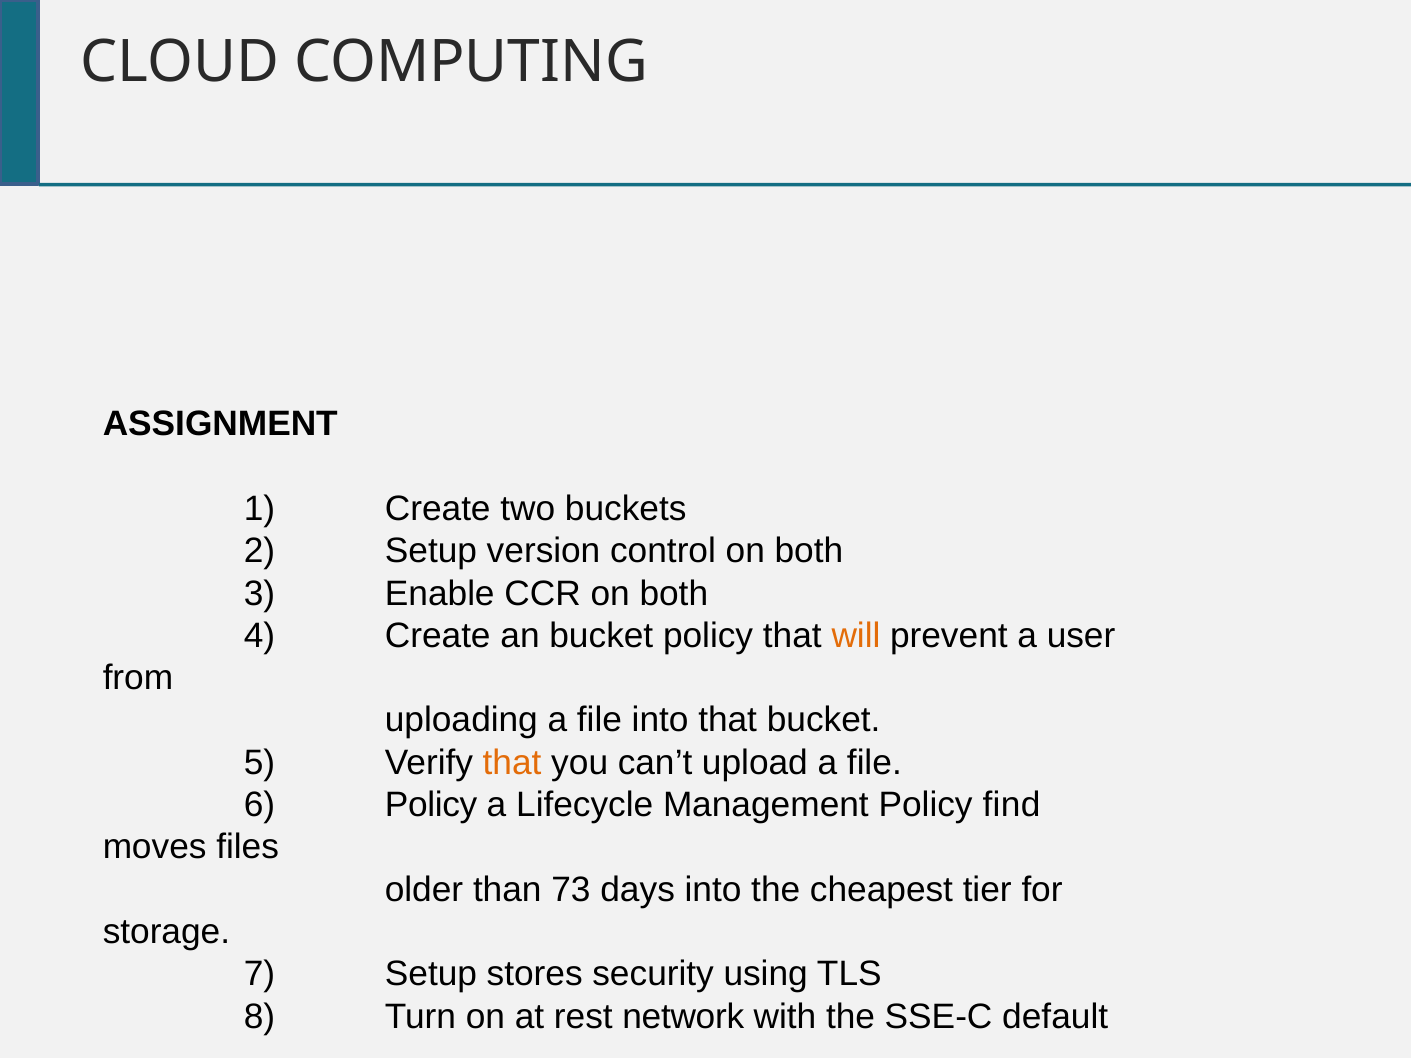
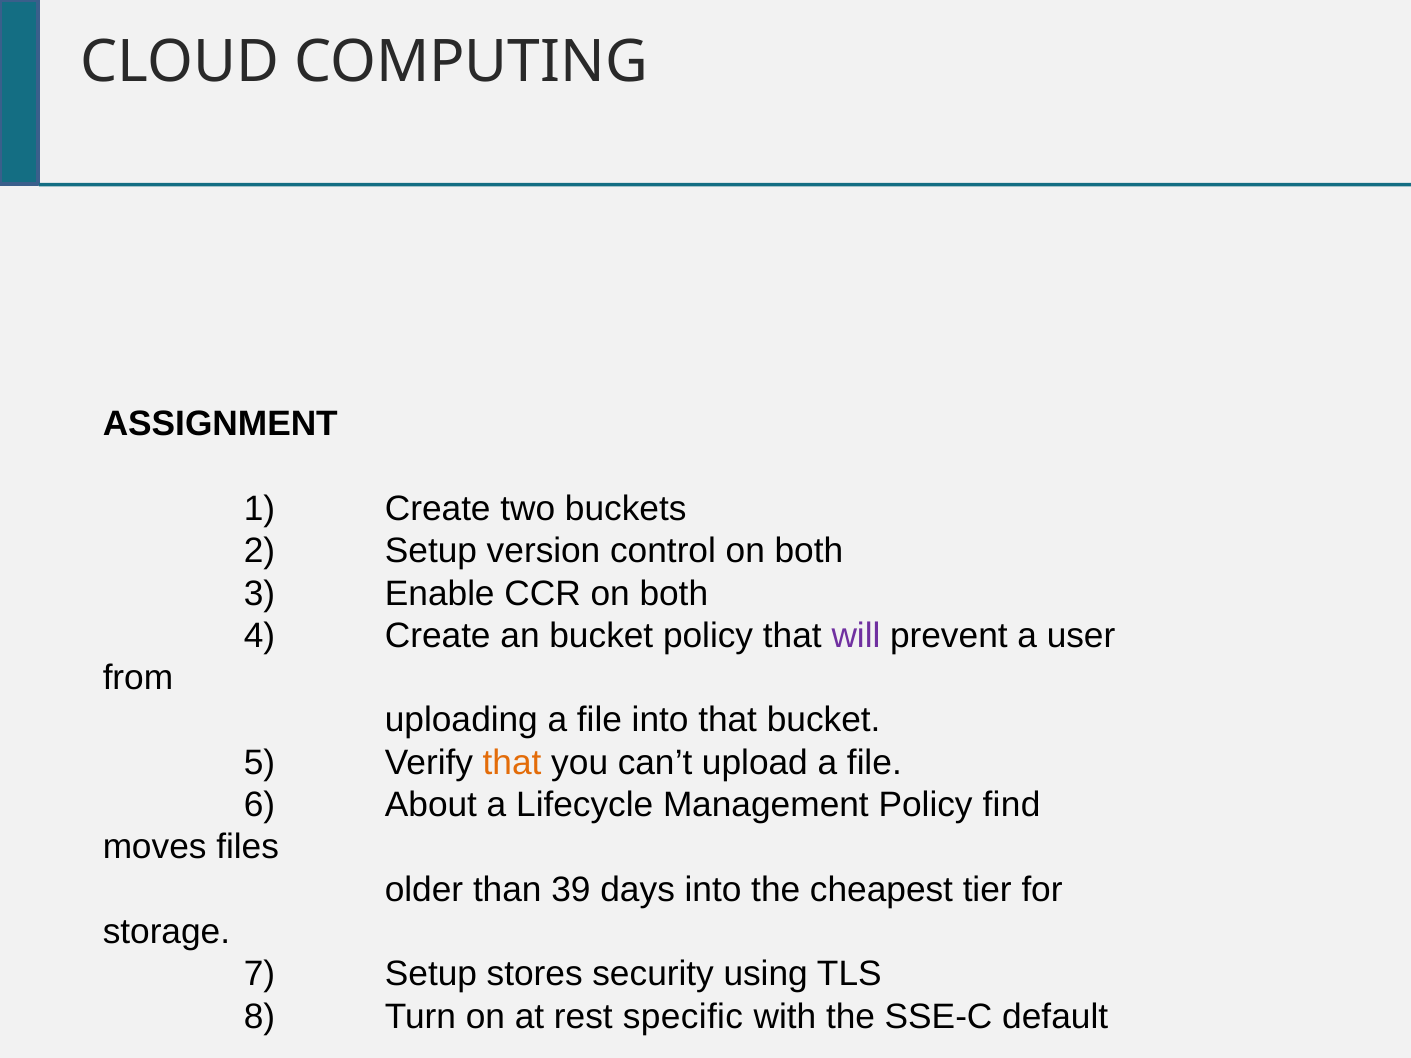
will colour: orange -> purple
6 Policy: Policy -> About
73: 73 -> 39
network: network -> specific
